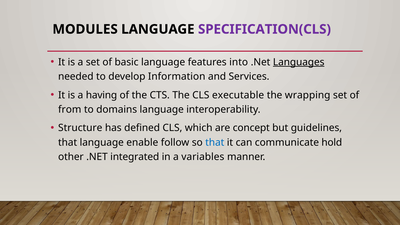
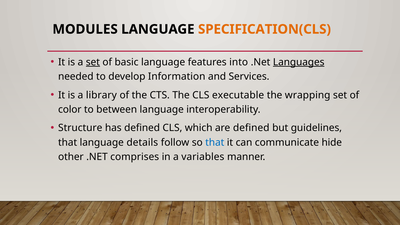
SPECIFICATION(CLS colour: purple -> orange
set at (93, 62) underline: none -> present
having: having -> library
from: from -> color
domains: domains -> between
are concept: concept -> defined
enable: enable -> details
hold: hold -> hide
integrated: integrated -> comprises
